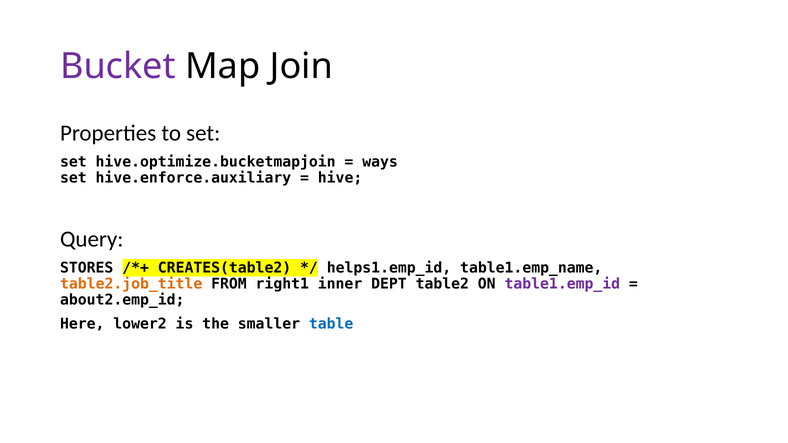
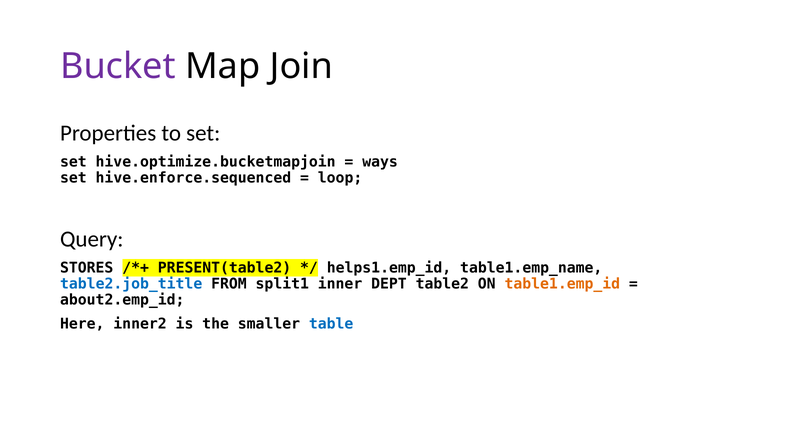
hive.enforce.auxiliary: hive.enforce.auxiliary -> hive.enforce.sequenced
hive: hive -> loop
CREATES(table2: CREATES(table2 -> PRESENT(table2
table2.job_title colour: orange -> blue
right1: right1 -> split1
table1.emp_id colour: purple -> orange
lower2: lower2 -> inner2
